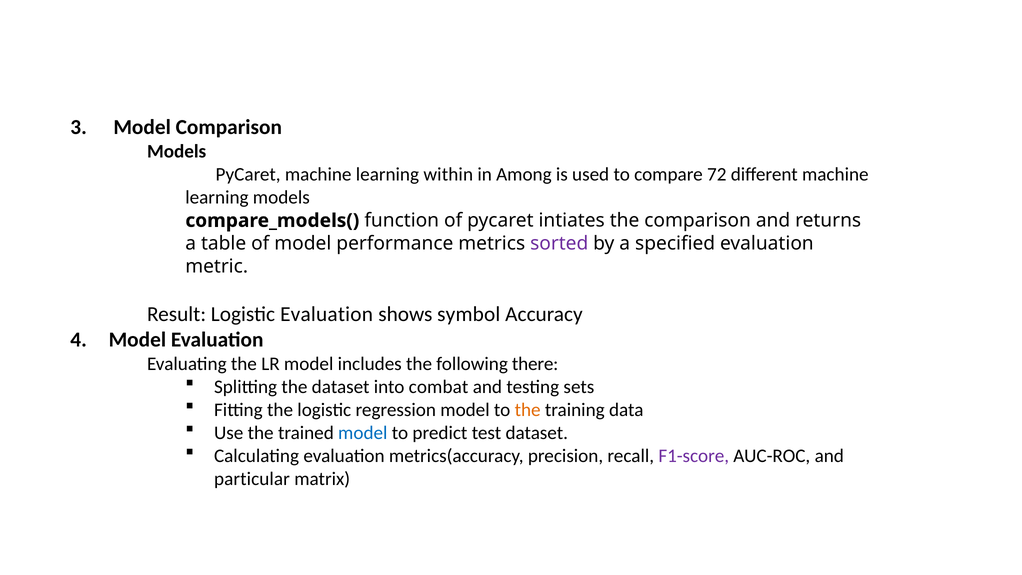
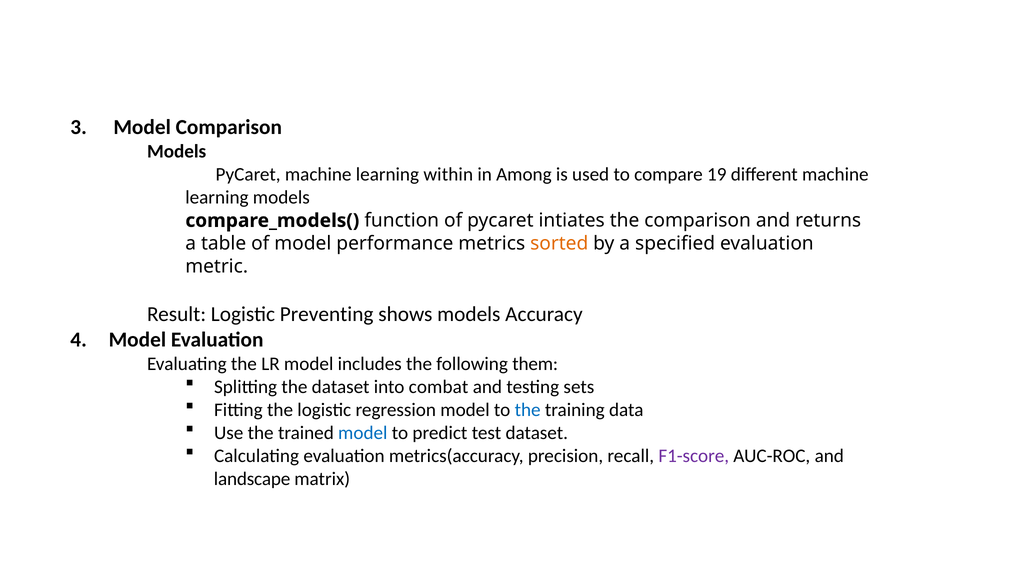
72: 72 -> 19
sorted colour: purple -> orange
Logistic Evaluation: Evaluation -> Preventing
shows symbol: symbol -> models
there: there -> them
the at (528, 410) colour: orange -> blue
particular: particular -> landscape
